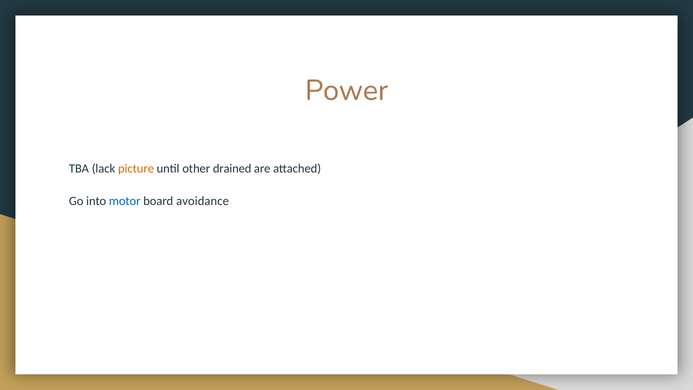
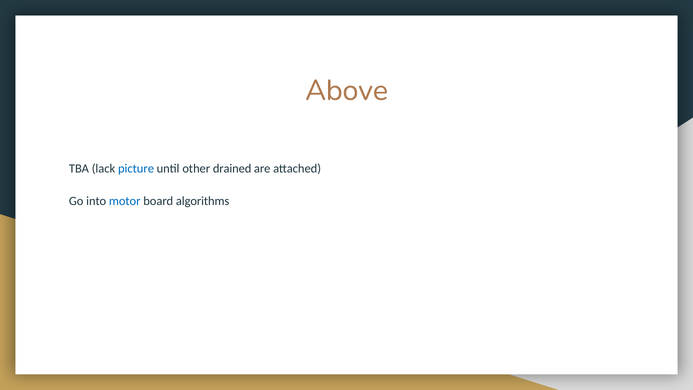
Power: Power -> Above
picture colour: orange -> blue
avoidance: avoidance -> algorithms
